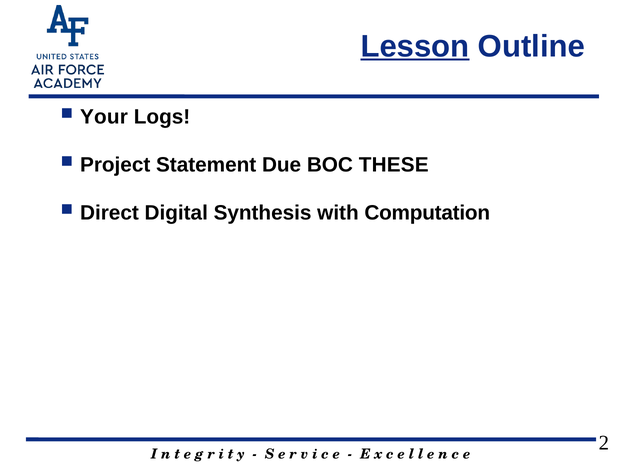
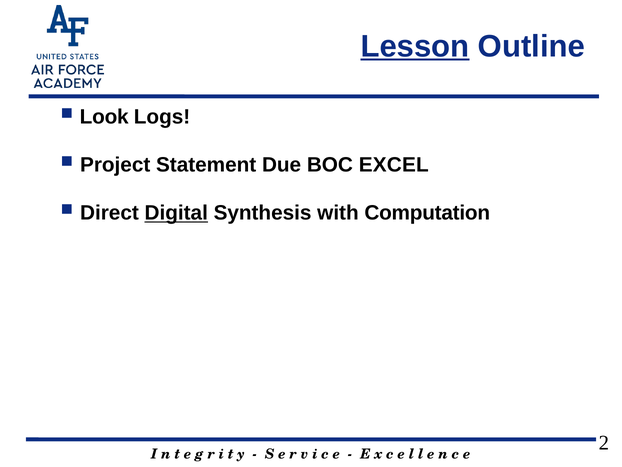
Your: Your -> Look
THESE: THESE -> EXCEL
Digital underline: none -> present
